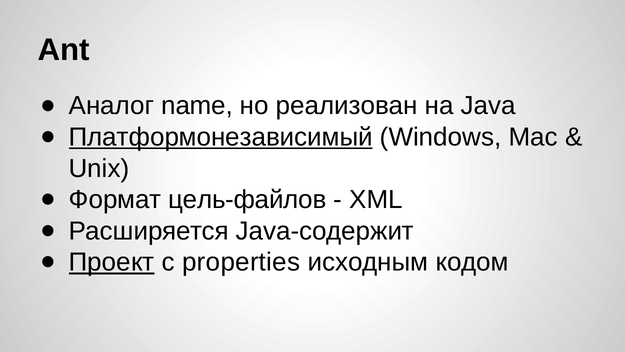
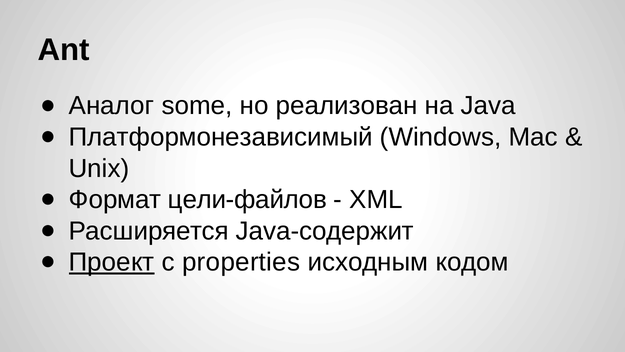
name: name -> some
Платформонезависимый underline: present -> none
цель-файлов: цель-файлов -> цели-файлов
